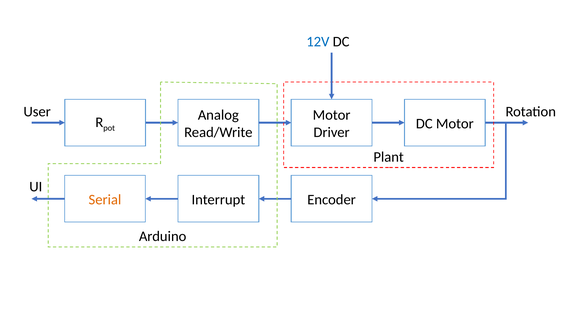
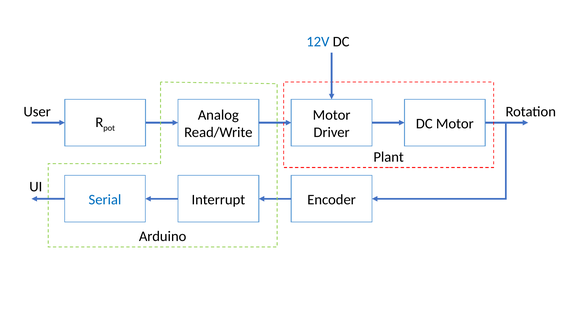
Serial colour: orange -> blue
